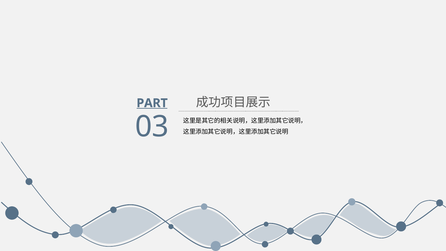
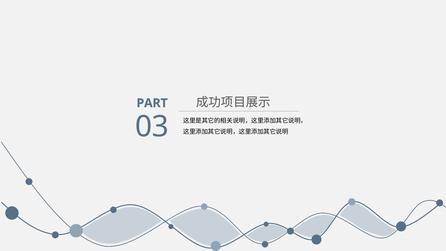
PART underline: present -> none
